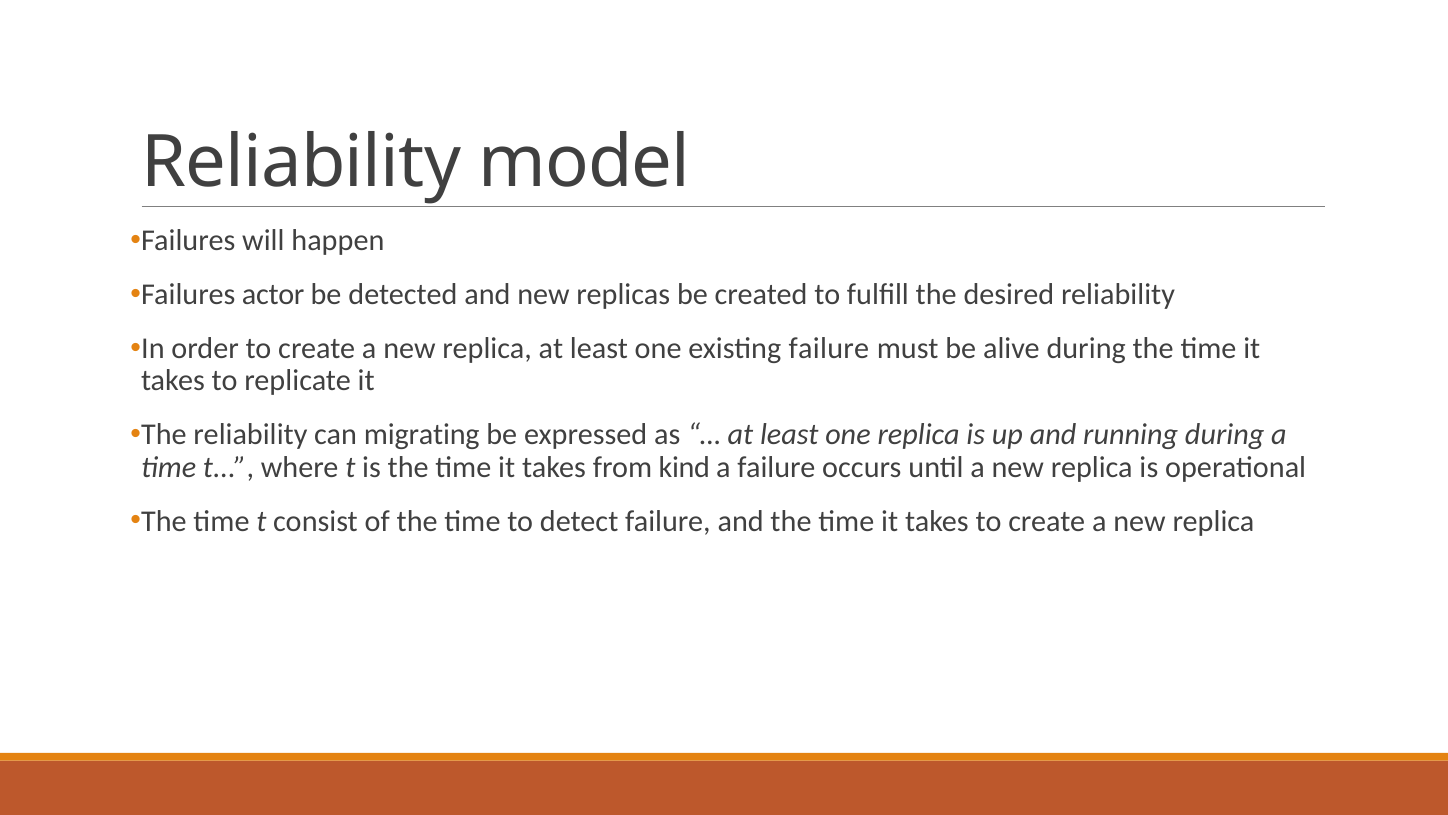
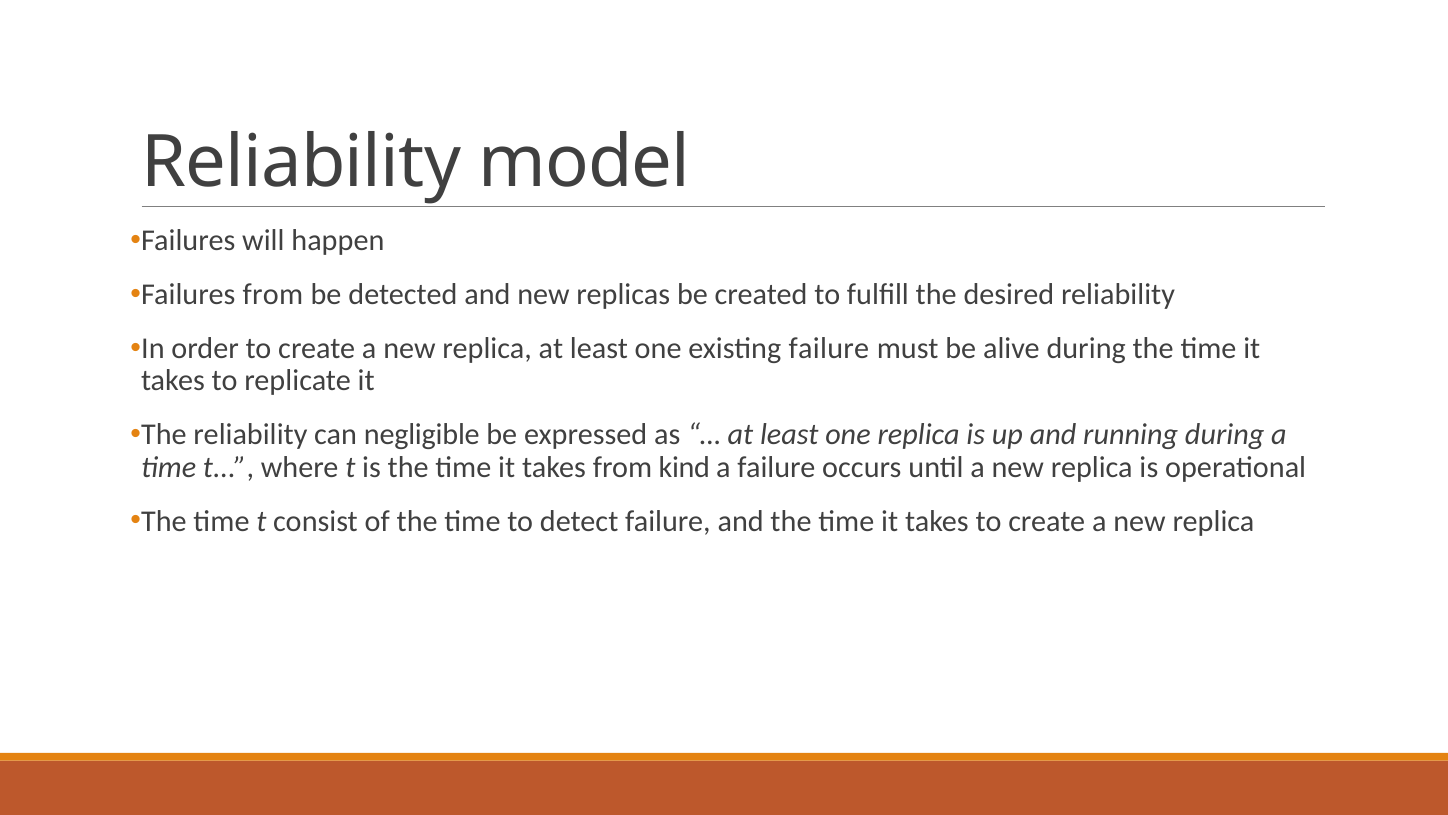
Failures actor: actor -> from
migrating: migrating -> negligible
